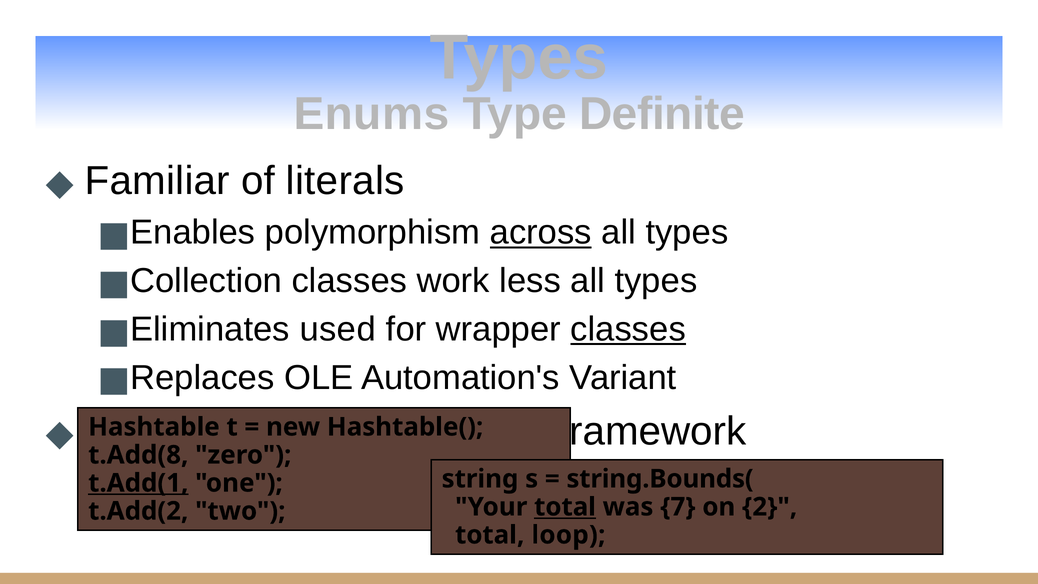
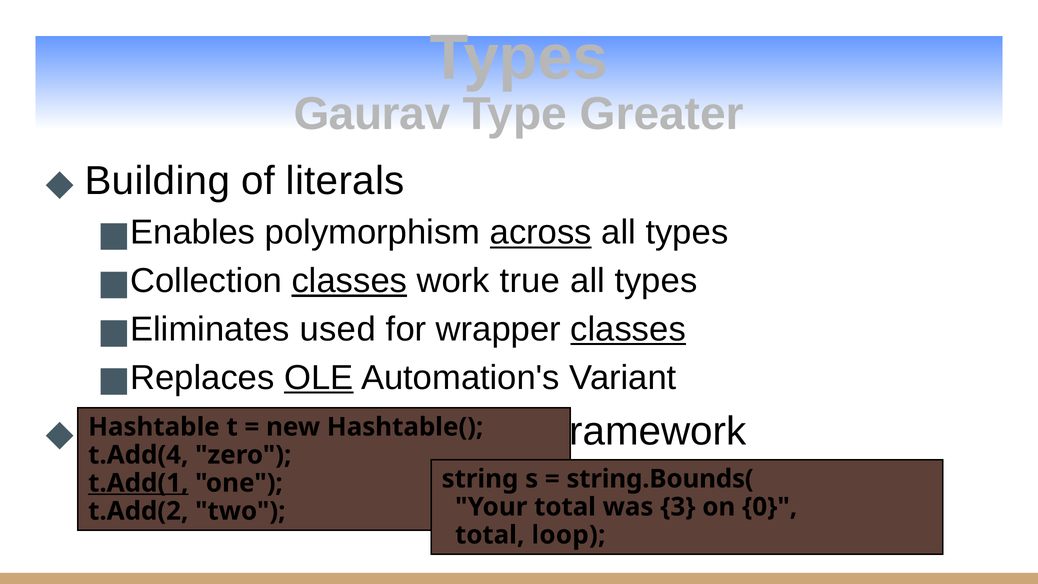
Enums: Enums -> Gaurav
Definite: Definite -> Greater
Familiar: Familiar -> Building
classes at (349, 281) underline: none -> present
less: less -> true
OLE underline: none -> present
t.Add(8: t.Add(8 -> t.Add(4
total at (565, 507) underline: present -> none
7: 7 -> 3
2: 2 -> 0
